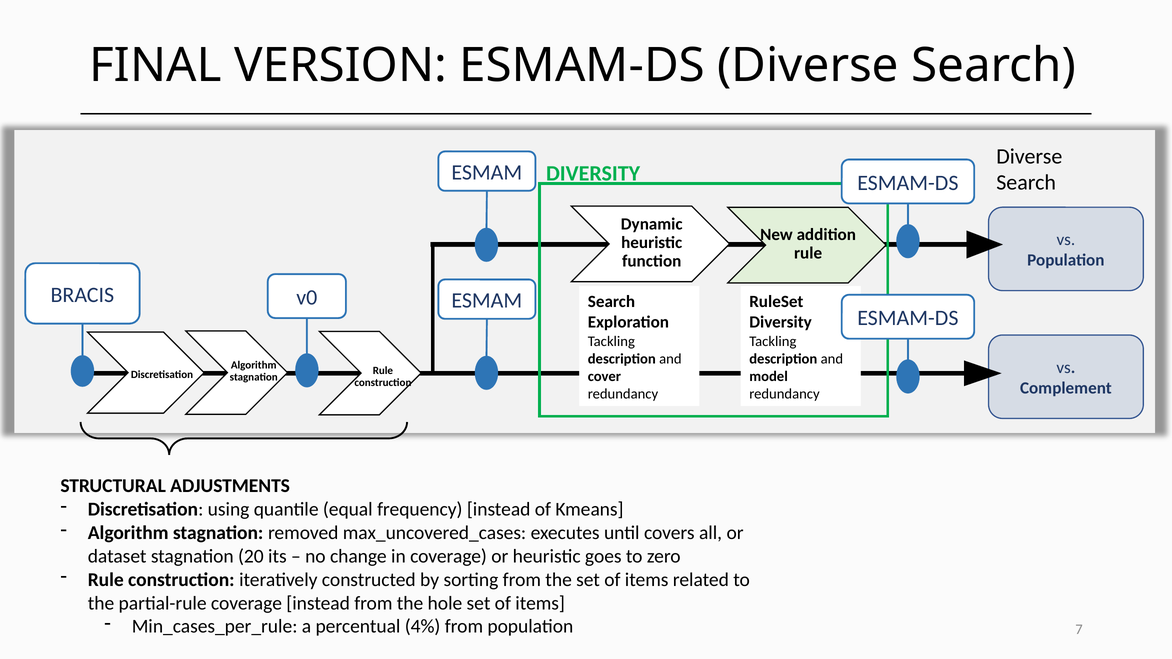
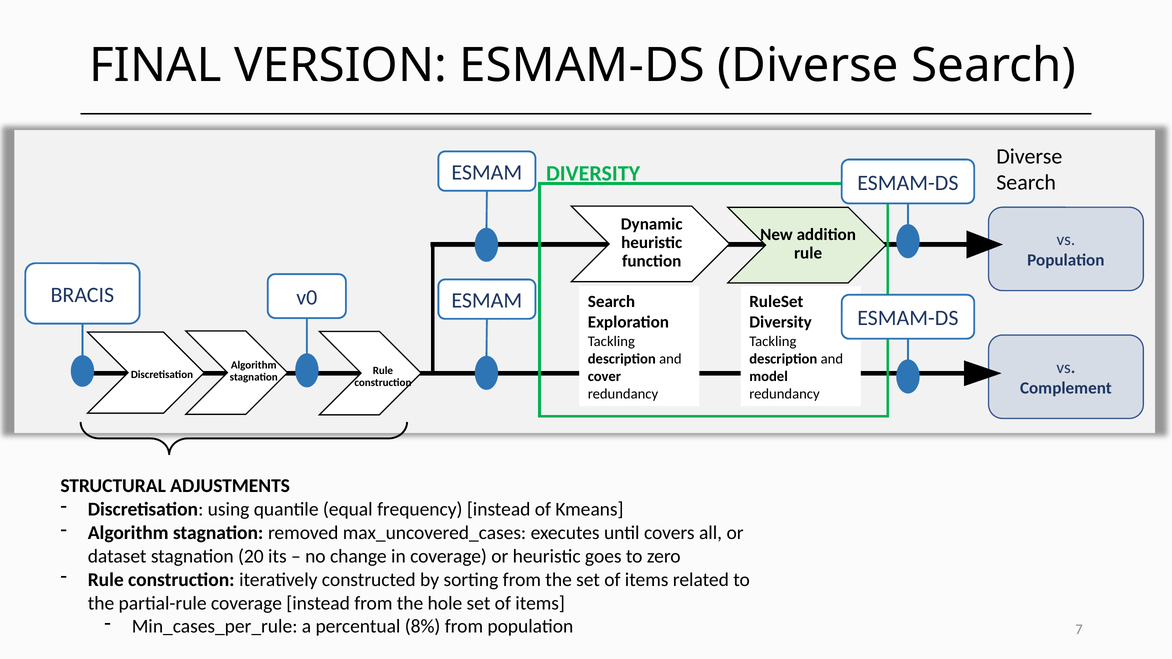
4%: 4% -> 8%
